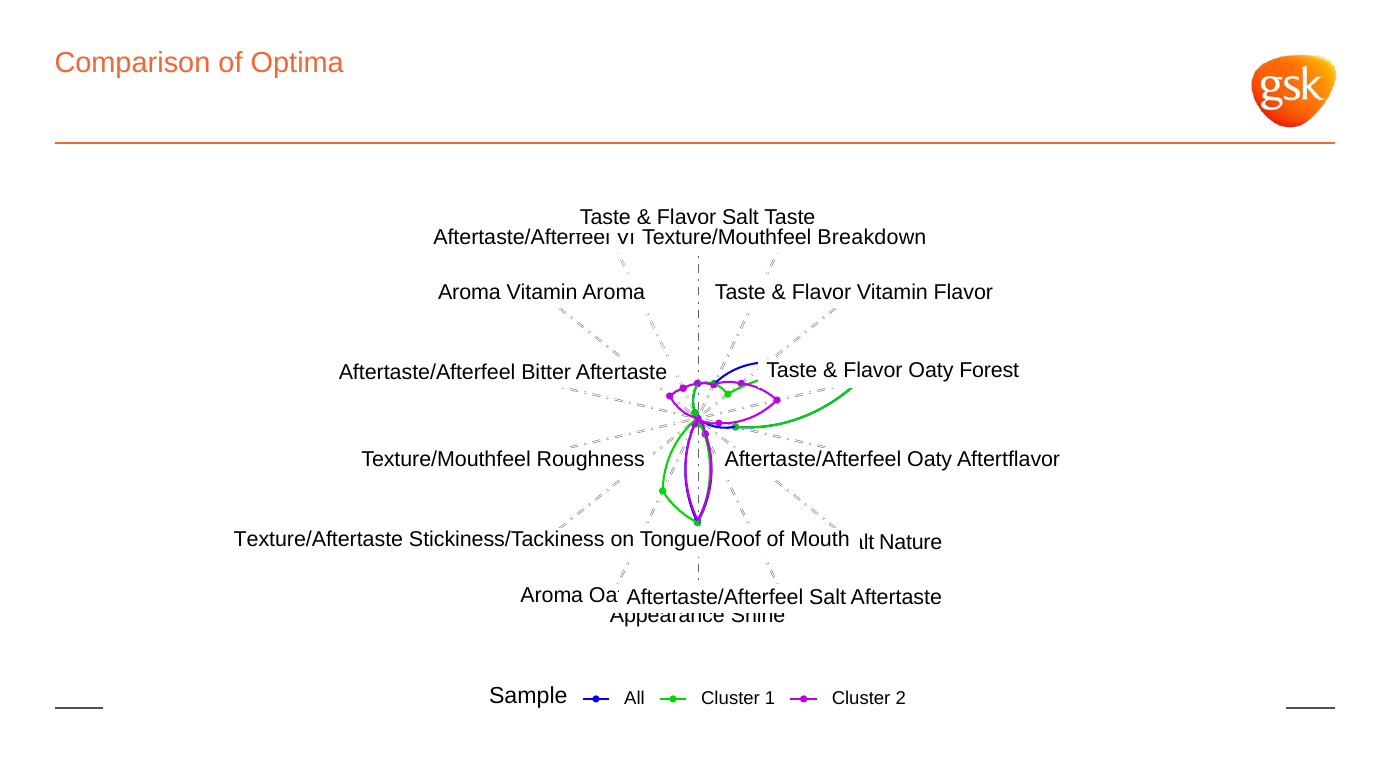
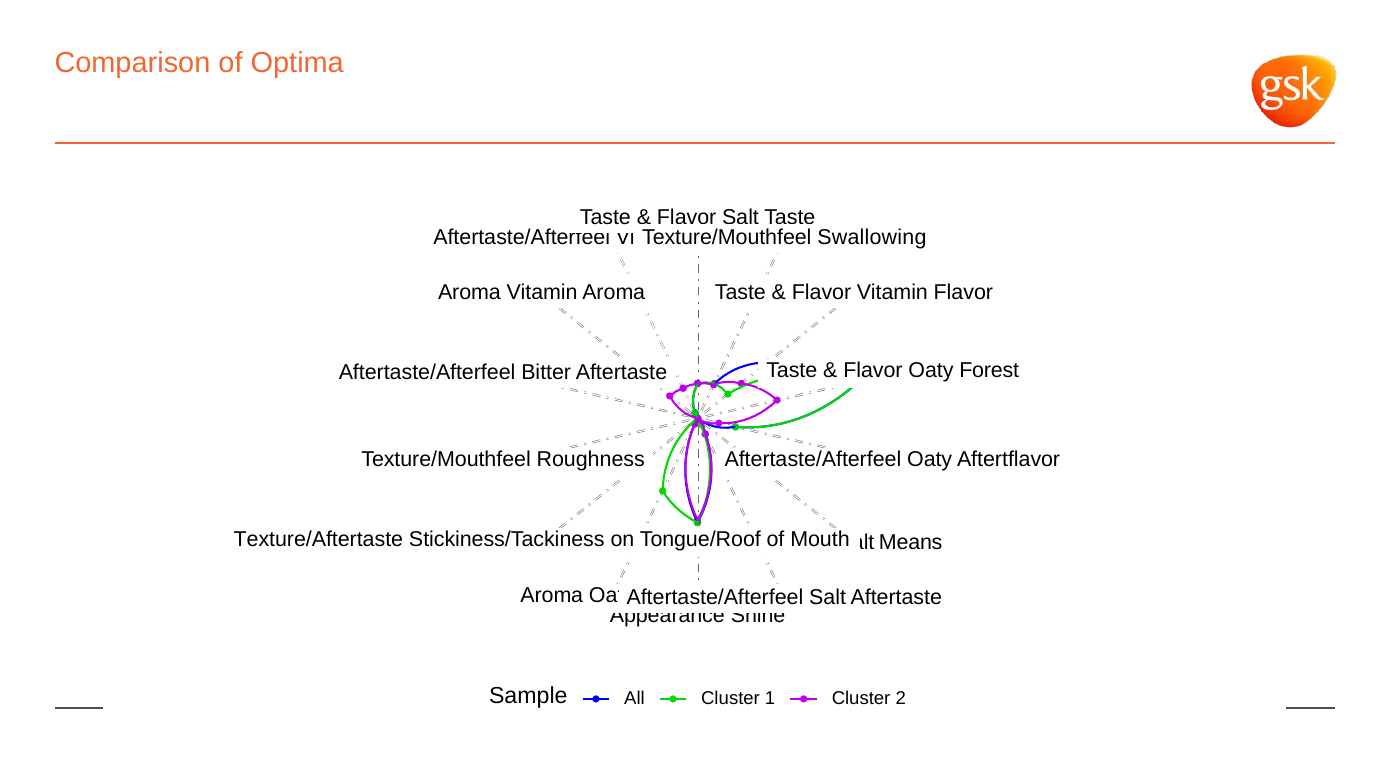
Breakdown: Breakdown -> Swallowing
Nature: Nature -> Means
